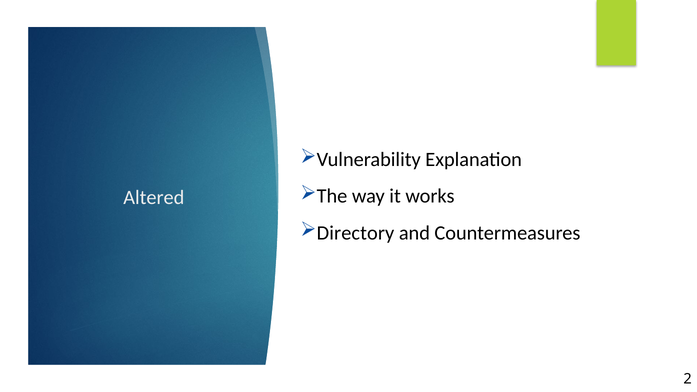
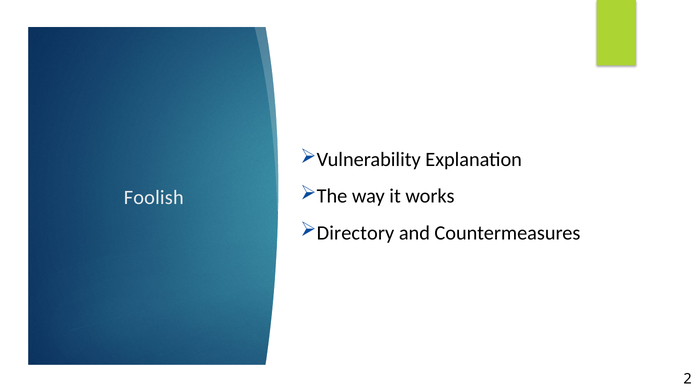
Altered: Altered -> Foolish
